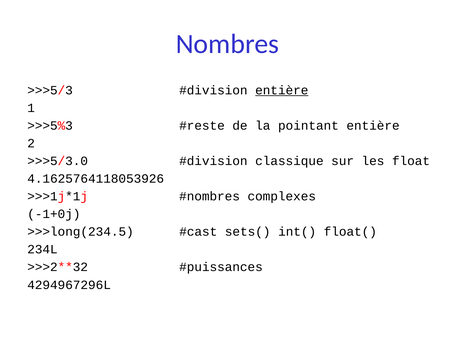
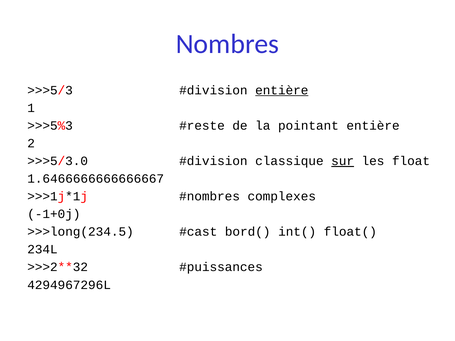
sur underline: none -> present
4.1625764118053926: 4.1625764118053926 -> 1.6466666666666667
sets(: sets( -> bord(
